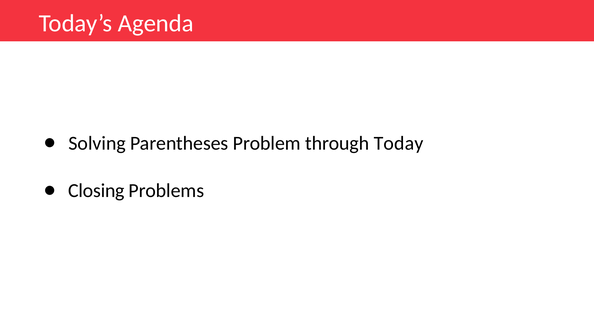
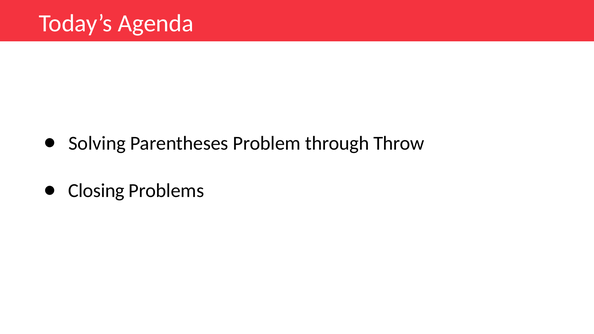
Today: Today -> Throw
